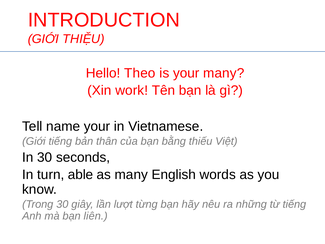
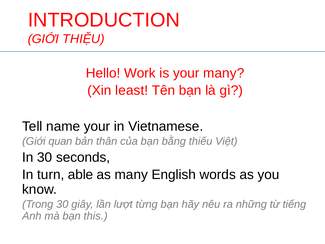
Theo: Theo -> Work
work: work -> least
Giới tiếng: tiếng -> quan
liên: liên -> this
